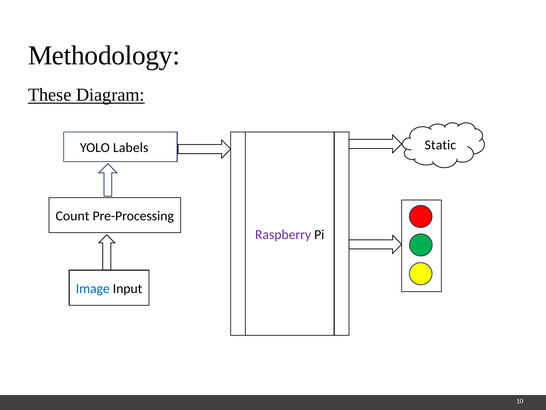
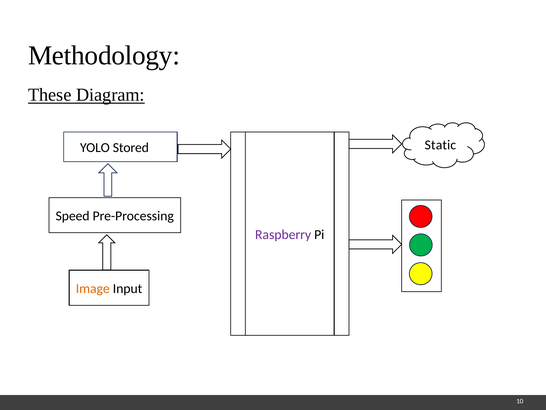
Labels: Labels -> Stored
Count: Count -> Speed
Image colour: blue -> orange
